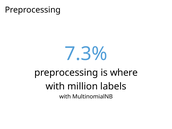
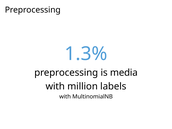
7.3%: 7.3% -> 1.3%
where: where -> media
